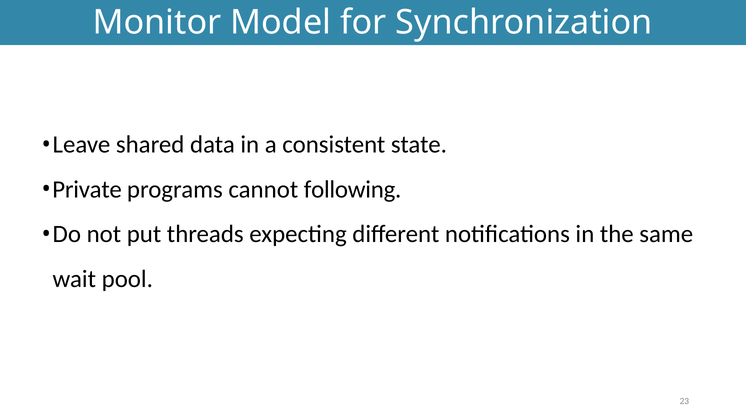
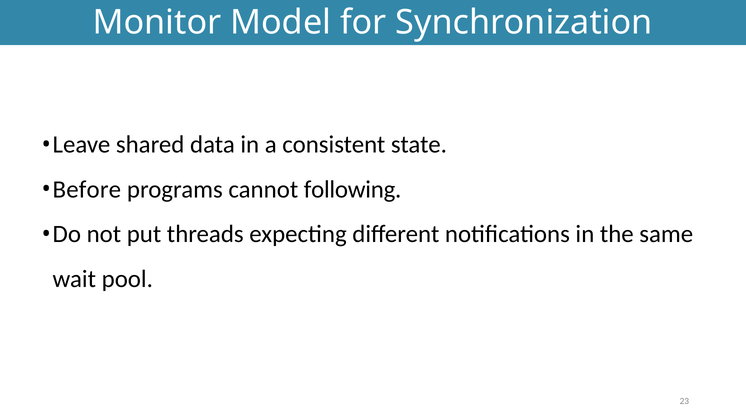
Private: Private -> Before
